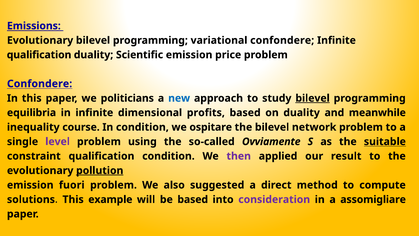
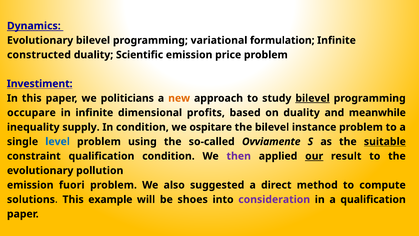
Emissions: Emissions -> Dynamics
variational confondere: confondere -> formulation
qualification at (39, 55): qualification -> constructed
Confondere at (40, 84): Confondere -> Investiment
new colour: blue -> orange
equilibria: equilibria -> occupare
course: course -> supply
network: network -> instance
level colour: purple -> blue
our underline: none -> present
pollution underline: present -> none
be based: based -> shoes
a assomigliare: assomigliare -> qualification
